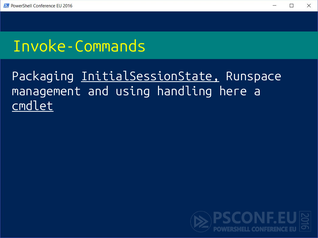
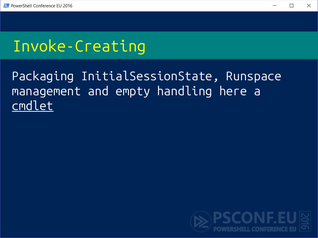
Invoke-Commands: Invoke-Commands -> Invoke-Creating
InitialSessionState underline: present -> none
using: using -> empty
